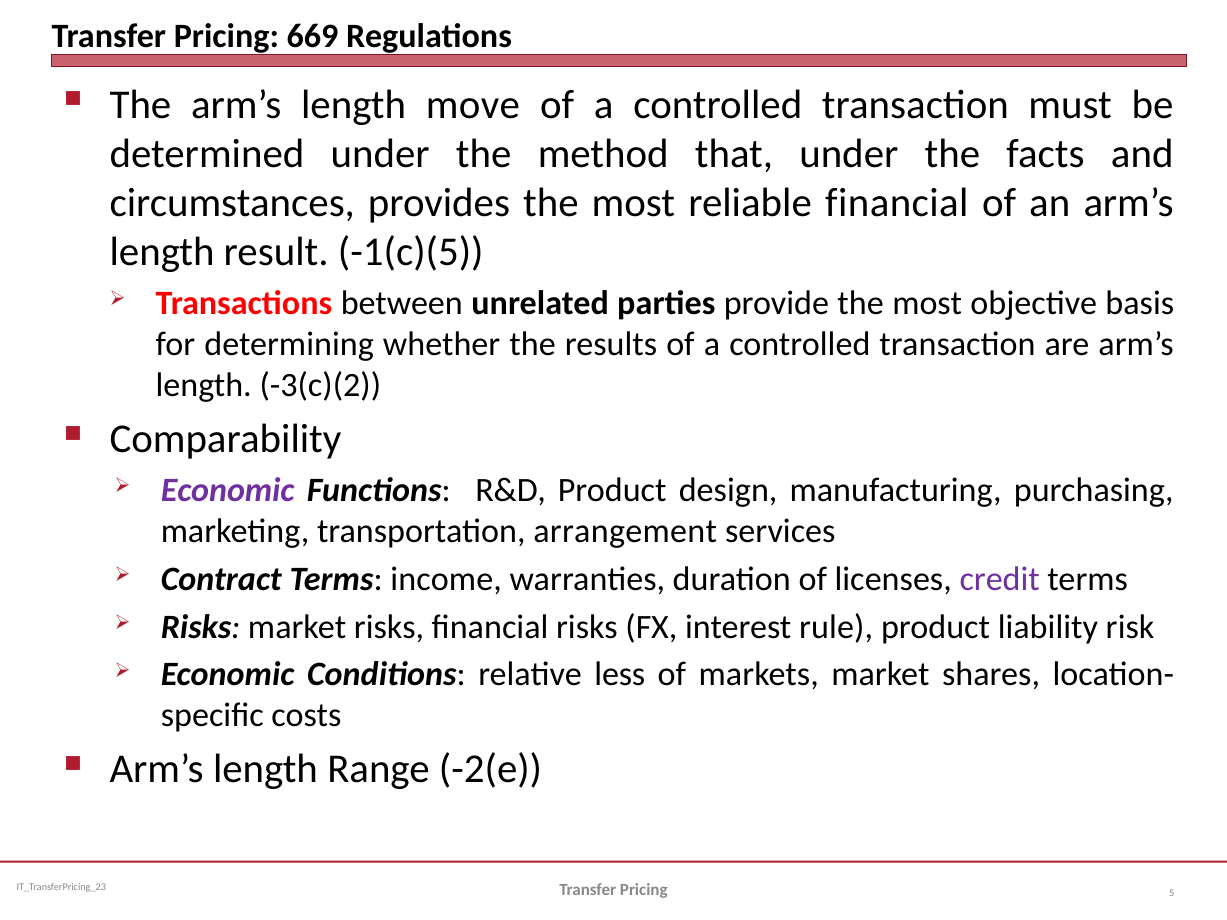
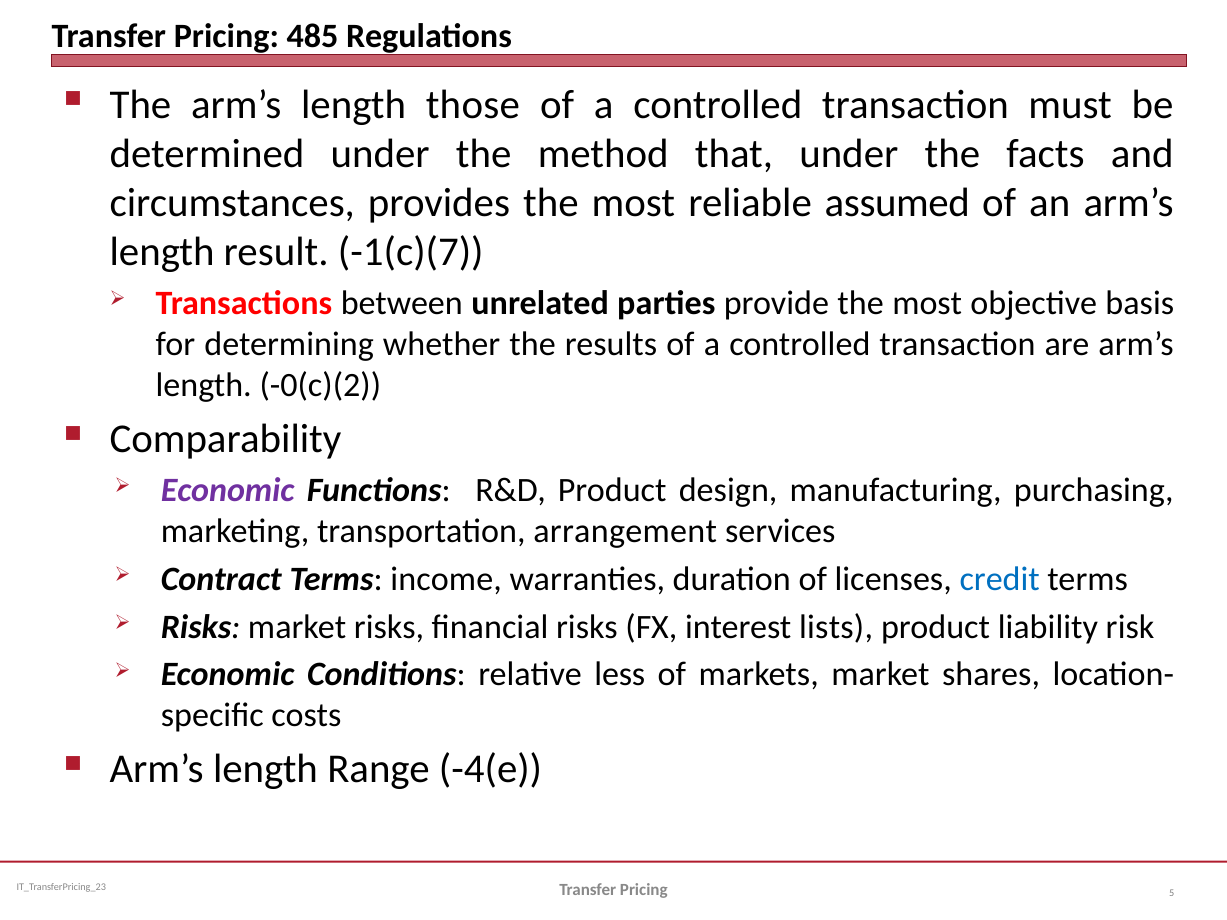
669: 669 -> 485
move: move -> those
reliable financial: financial -> assumed
-1(c)(5: -1(c)(5 -> -1(c)(7
-3(c)(2: -3(c)(2 -> -0(c)(2
credit colour: purple -> blue
rule: rule -> lists
-2(e: -2(e -> -4(e
